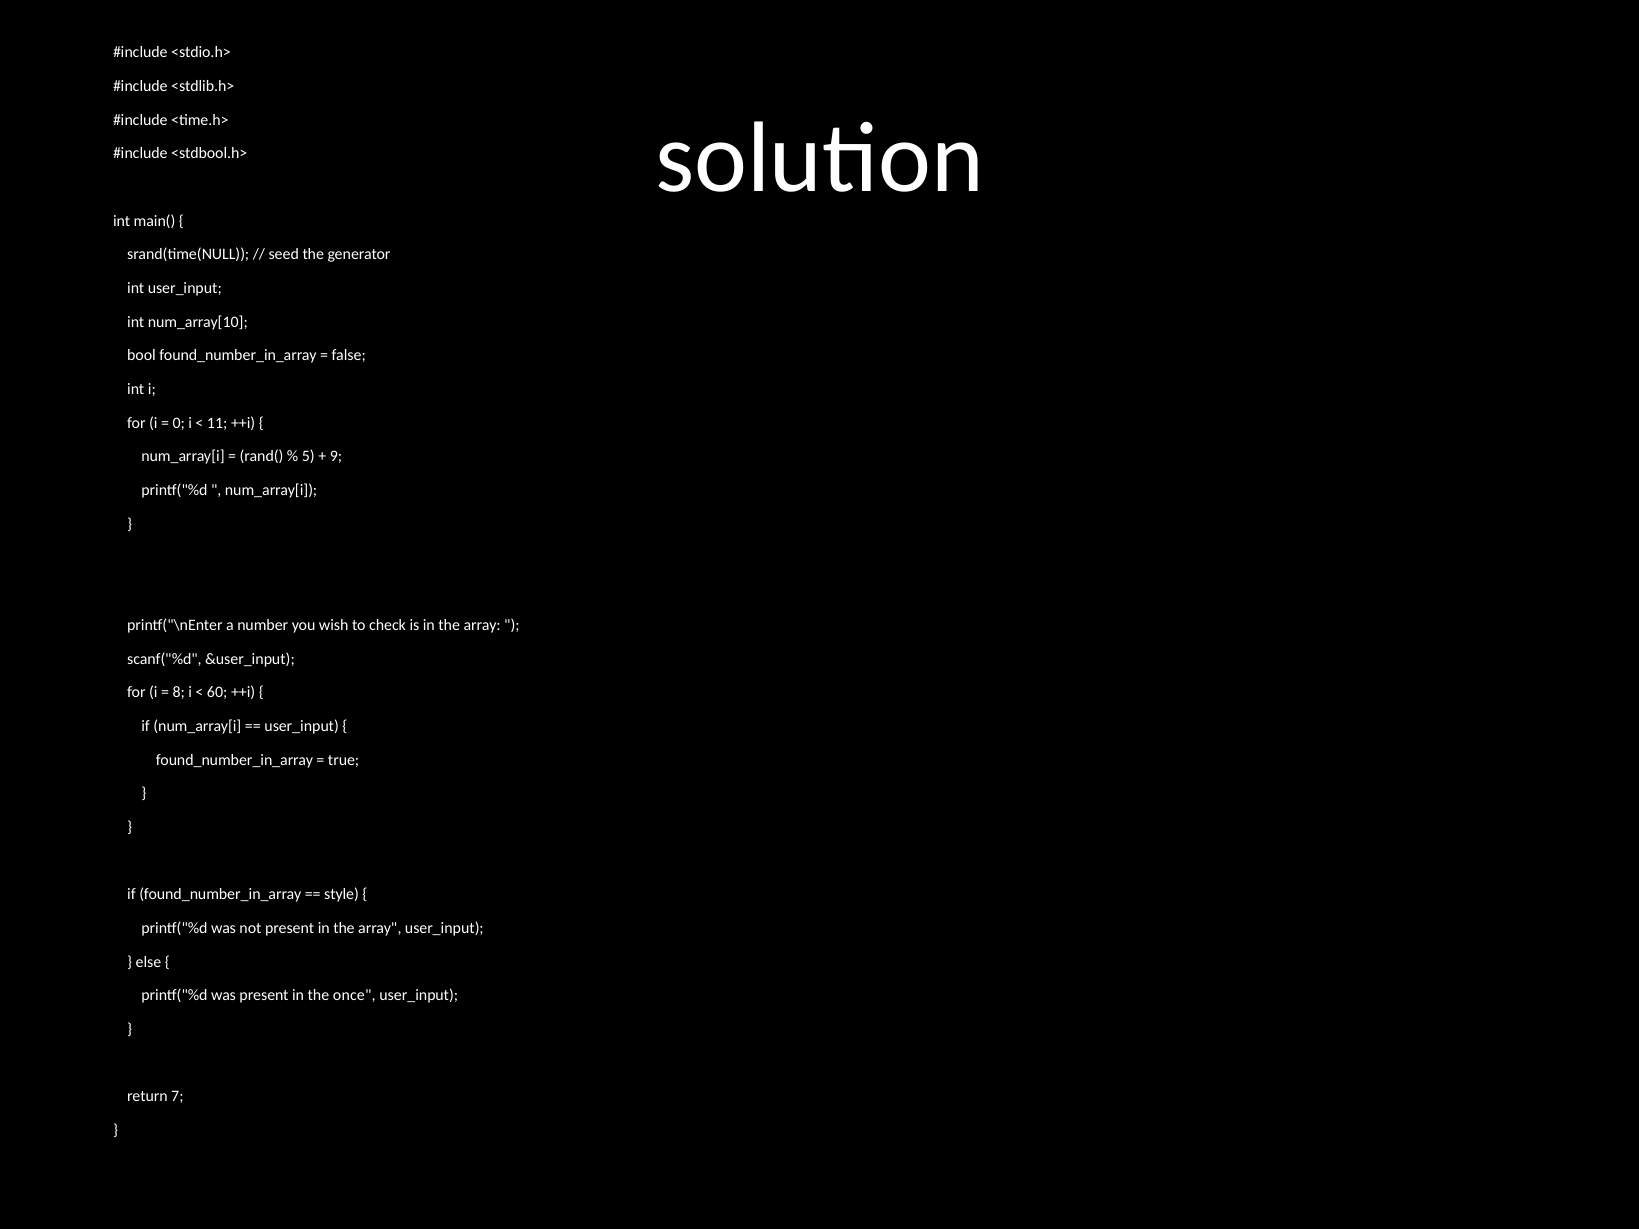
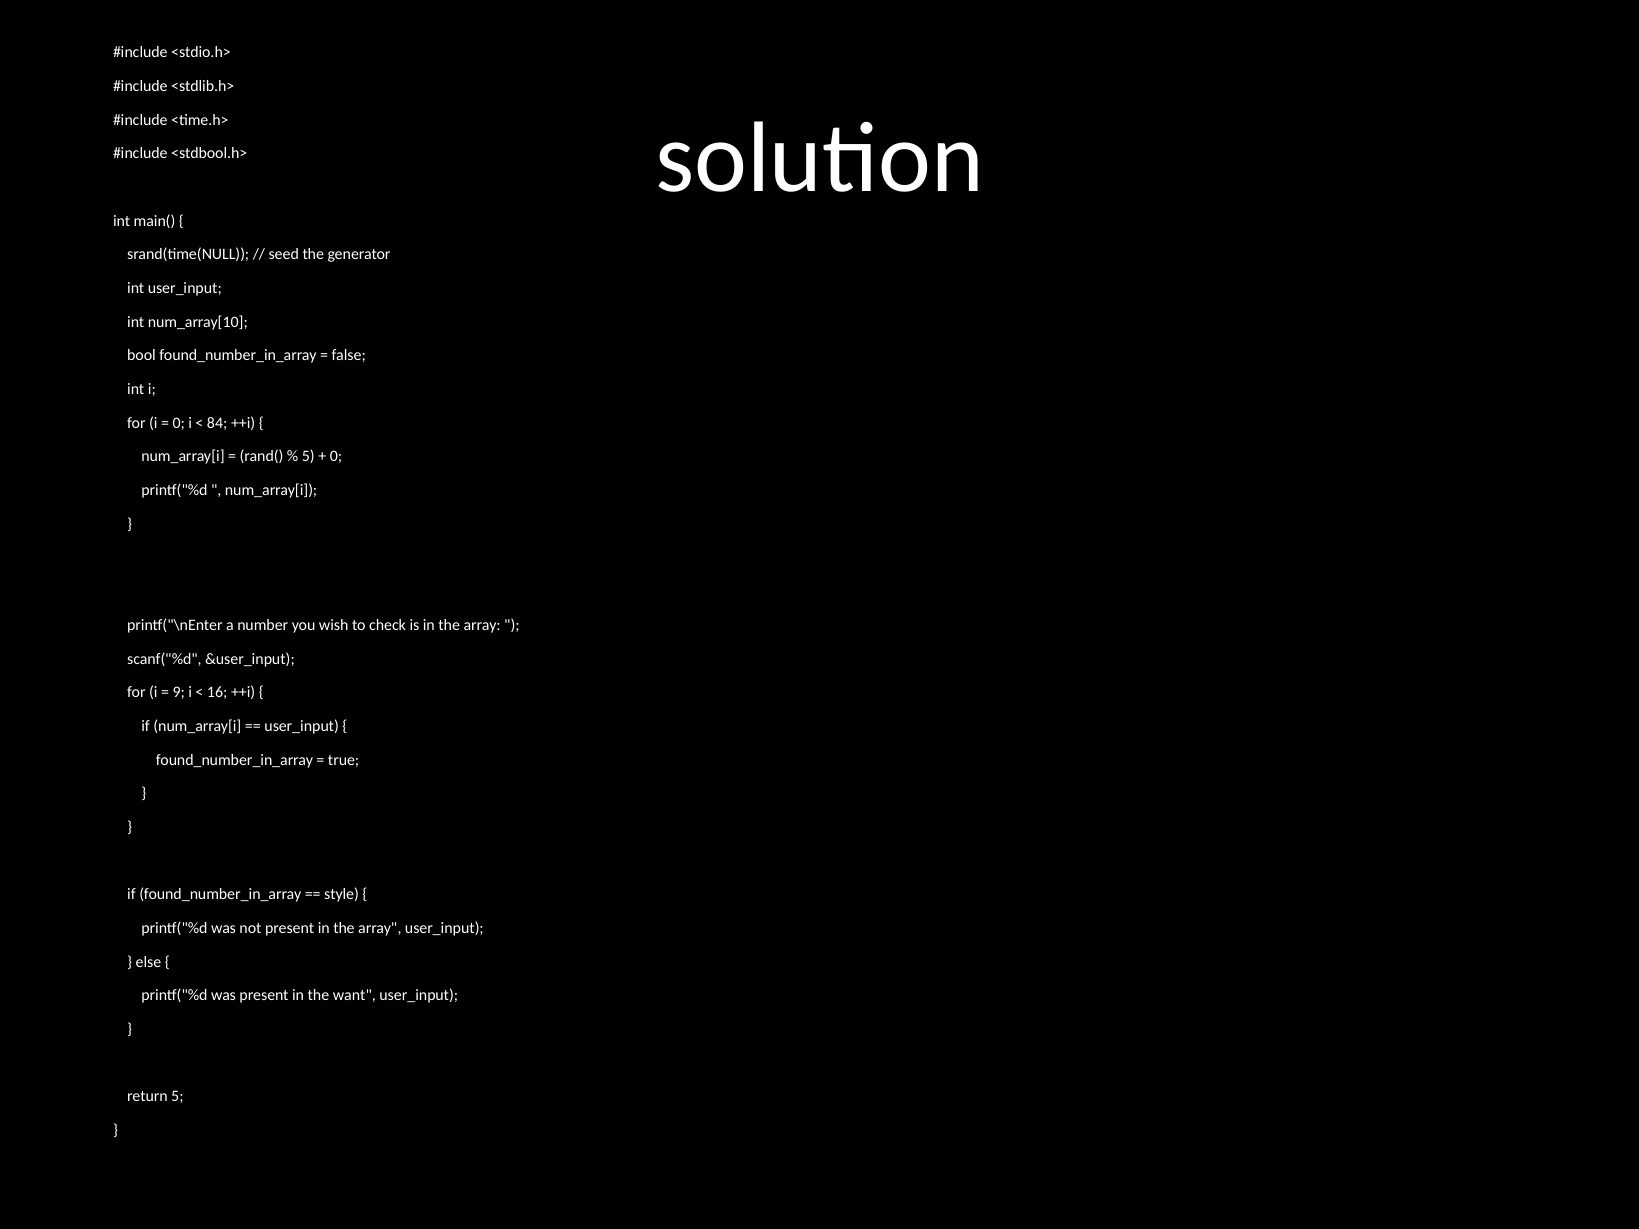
11: 11 -> 84
9 at (336, 457): 9 -> 0
8: 8 -> 9
60: 60 -> 16
once: once -> want
return 7: 7 -> 5
